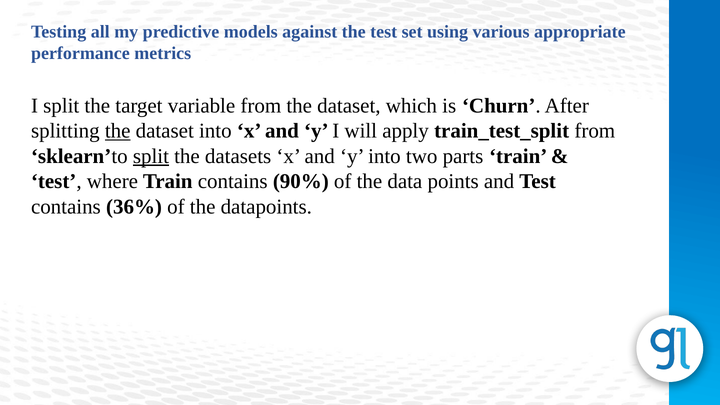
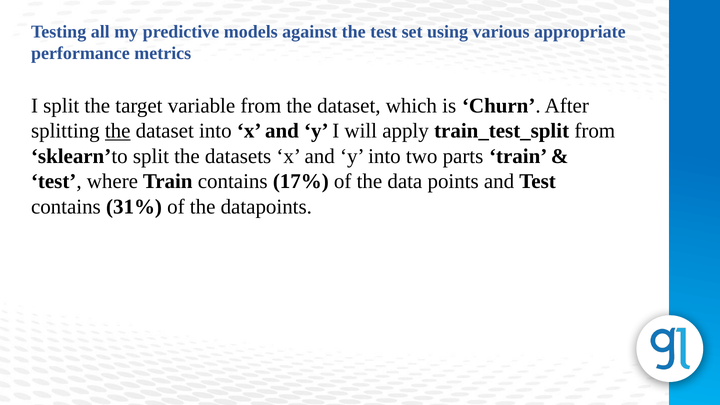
split at (151, 156) underline: present -> none
90%: 90% -> 17%
36%: 36% -> 31%
